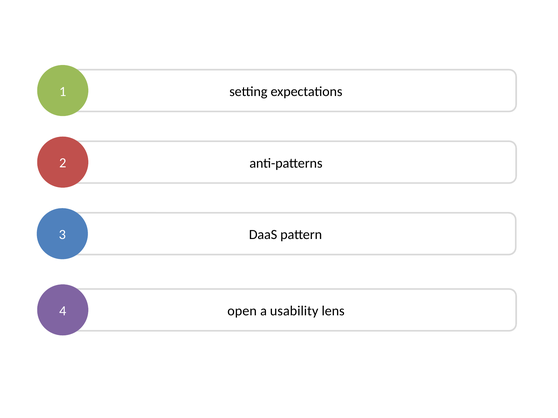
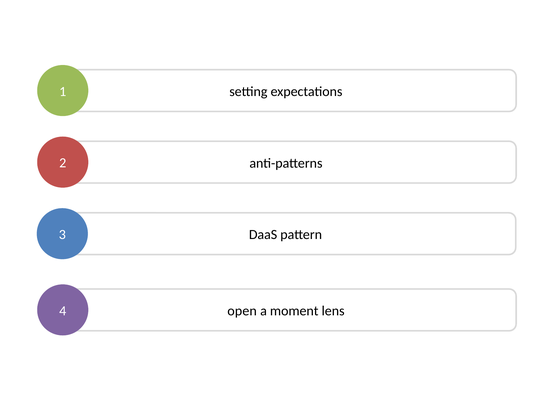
usability: usability -> moment
